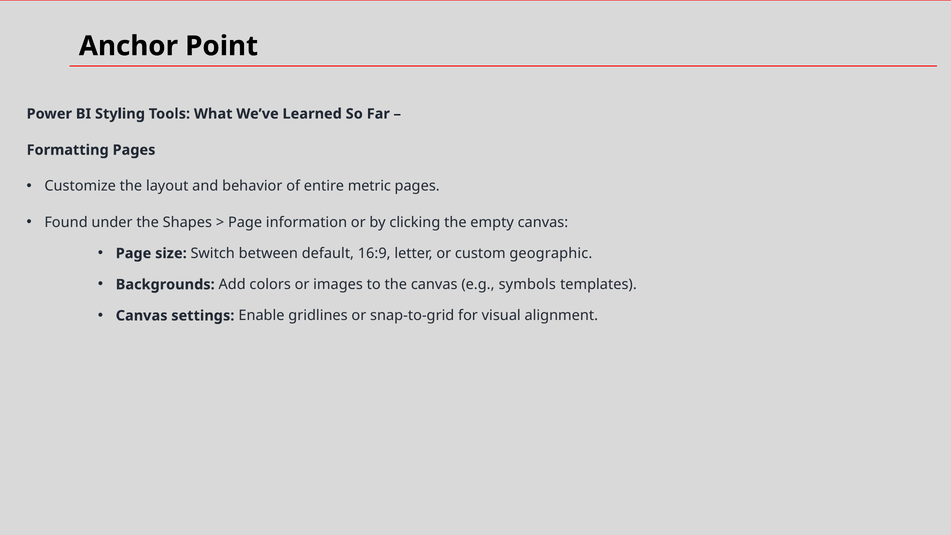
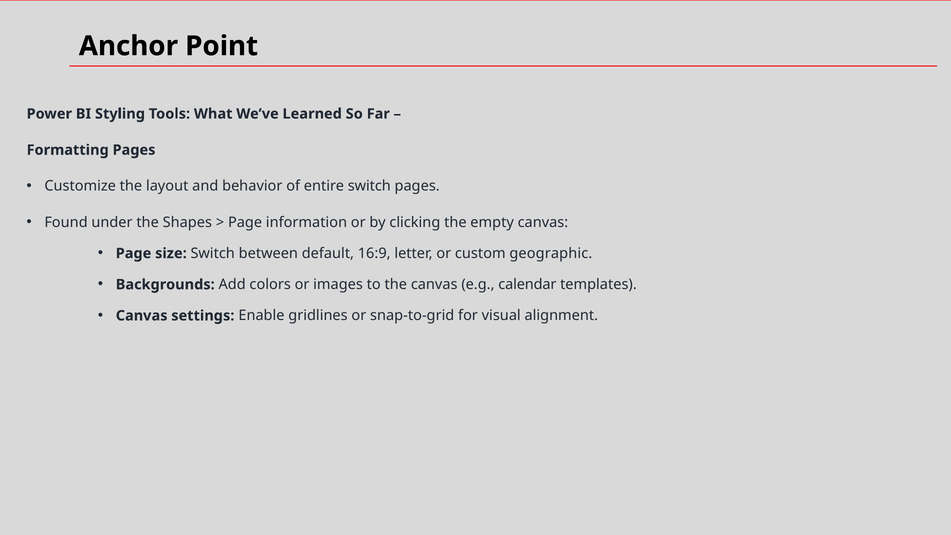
entire metric: metric -> switch
symbols: symbols -> calendar
